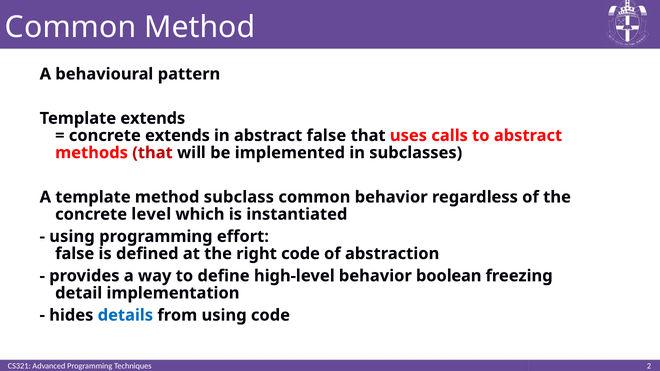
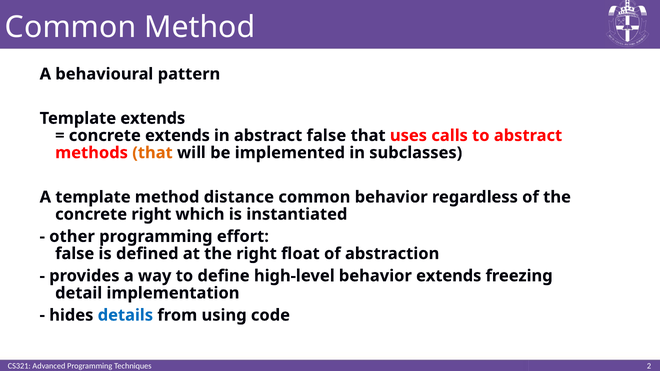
that at (152, 153) colour: red -> orange
subclass: subclass -> distance
concrete level: level -> right
using at (72, 237): using -> other
right code: code -> float
behavior boolean: boolean -> extends
